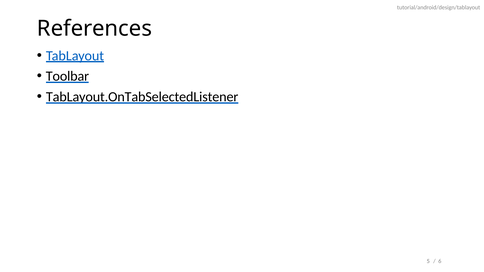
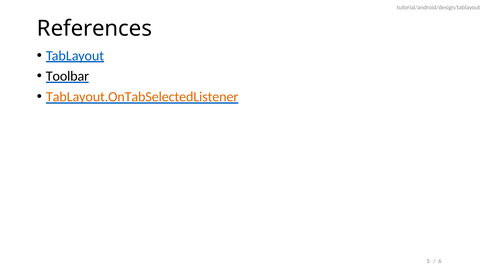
TabLayout.OnTabSelectedListener colour: black -> orange
